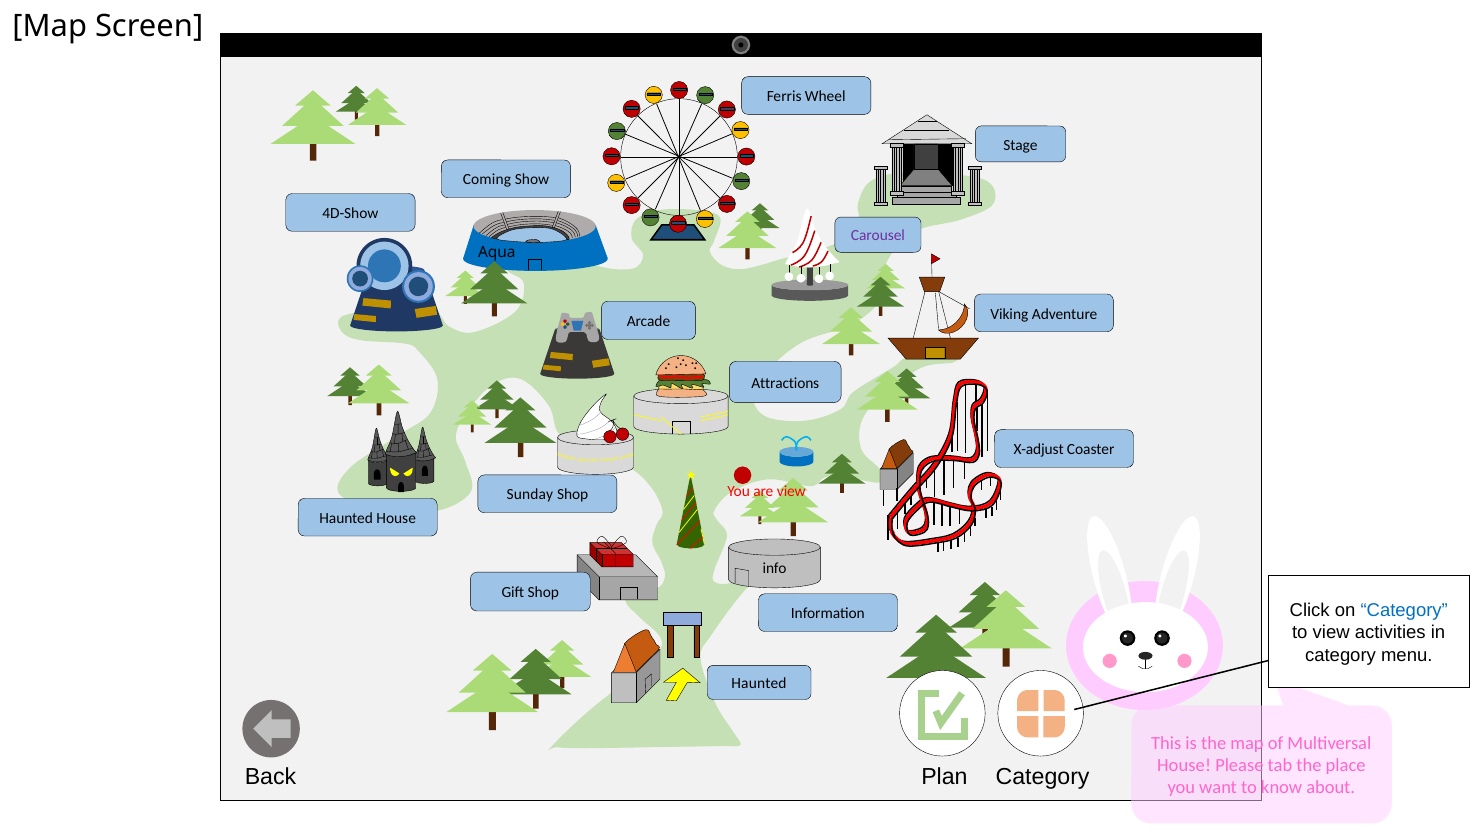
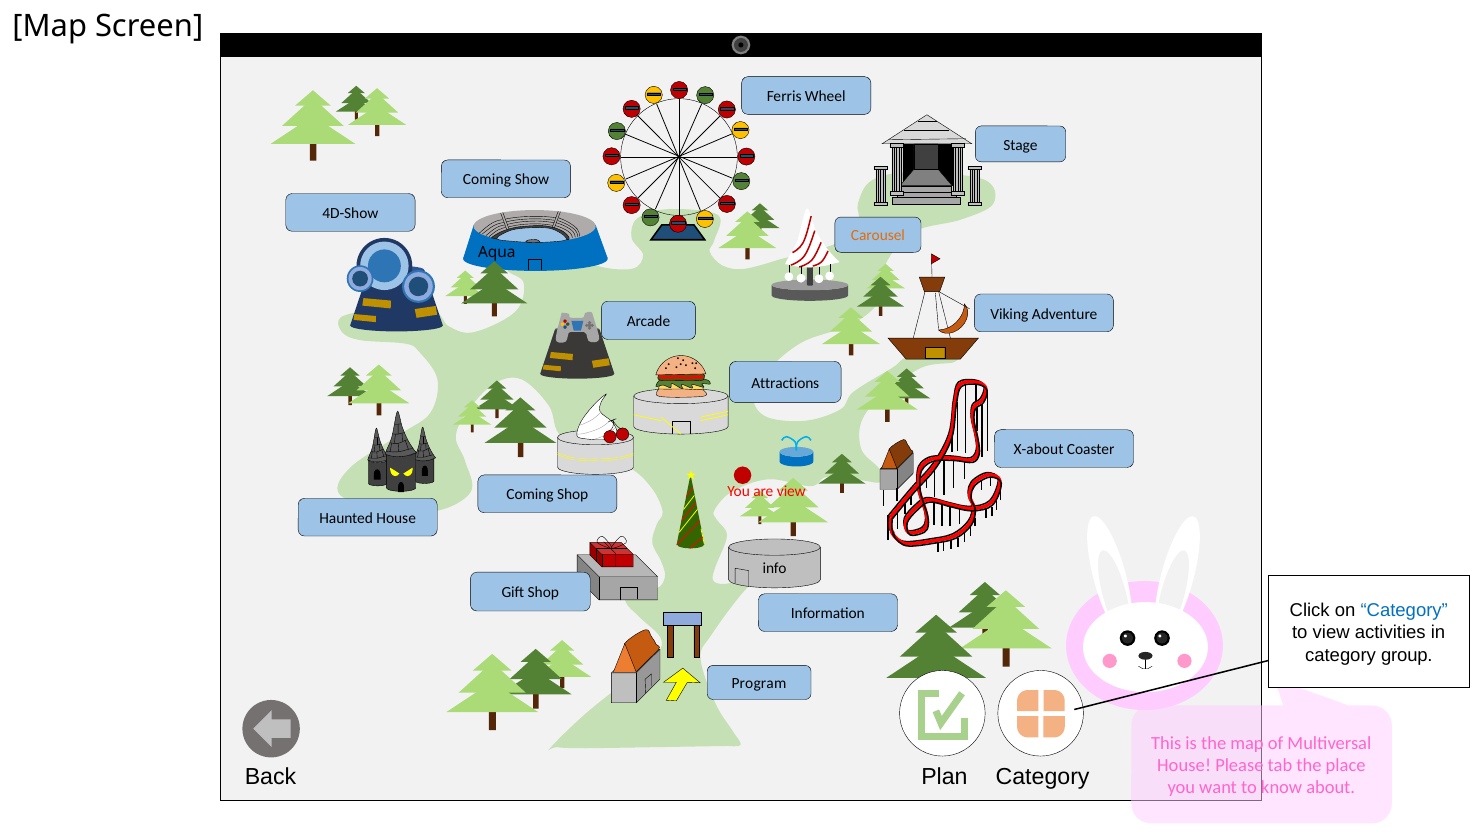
Carousel colour: purple -> orange
X-adjust: X-adjust -> X-about
Sunday at (530, 495): Sunday -> Coming
menu: menu -> group
Haunted at (759, 683): Haunted -> Program
